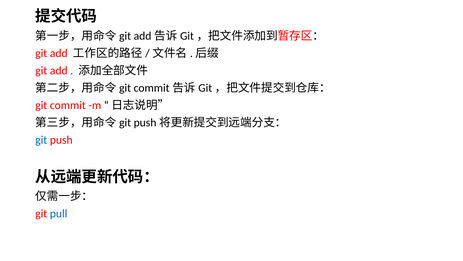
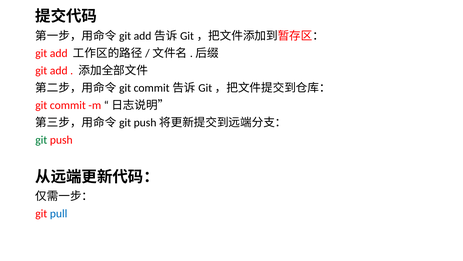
git at (41, 140) colour: blue -> green
